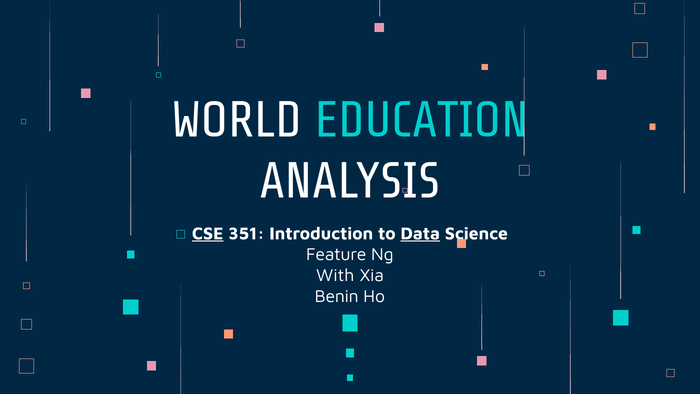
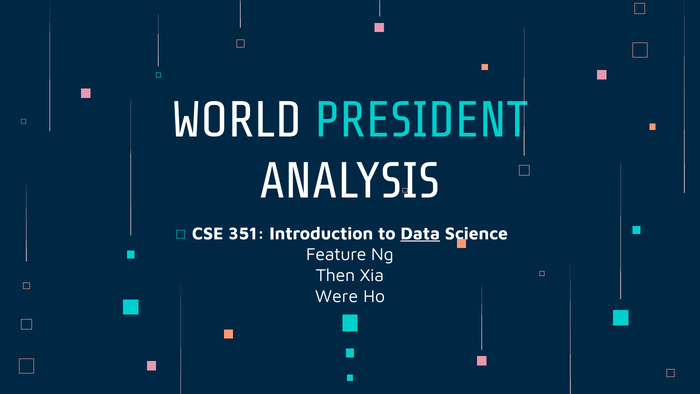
EDUCATION: EDUCATION -> PRESIDENT
CSE underline: present -> none
With: With -> Then
Benin: Benin -> Were
